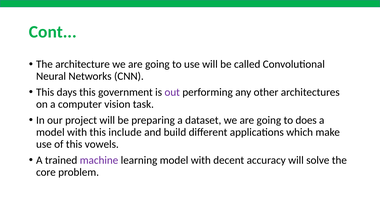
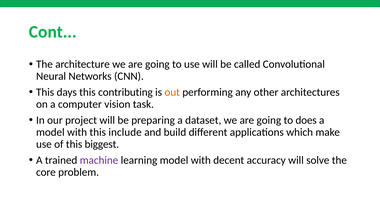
government: government -> contributing
out colour: purple -> orange
vowels: vowels -> biggest
